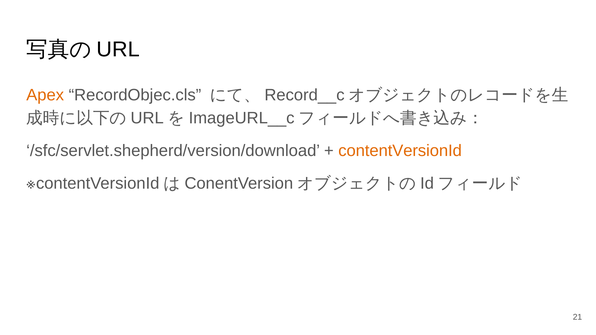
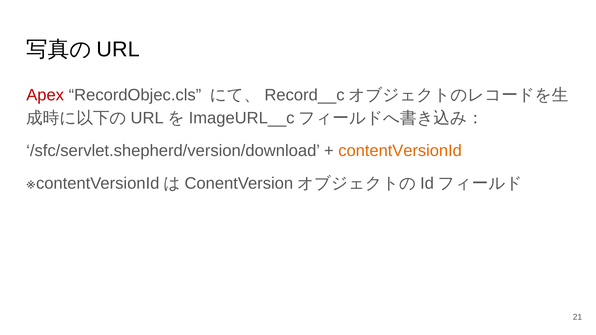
Apex colour: orange -> red
